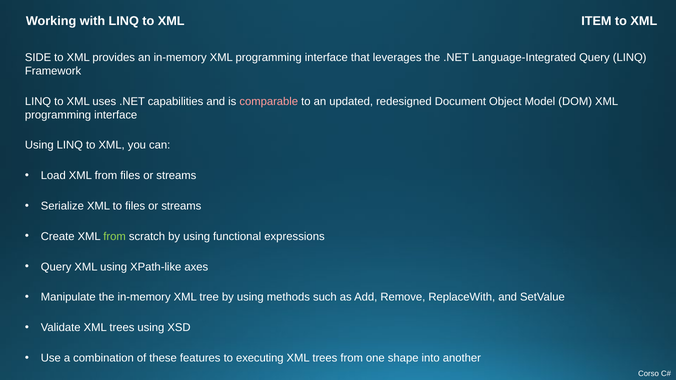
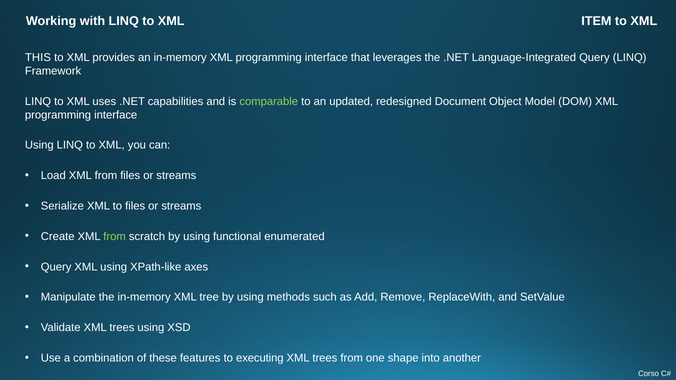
SIDE: SIDE -> THIS
comparable colour: pink -> light green
expressions: expressions -> enumerated
